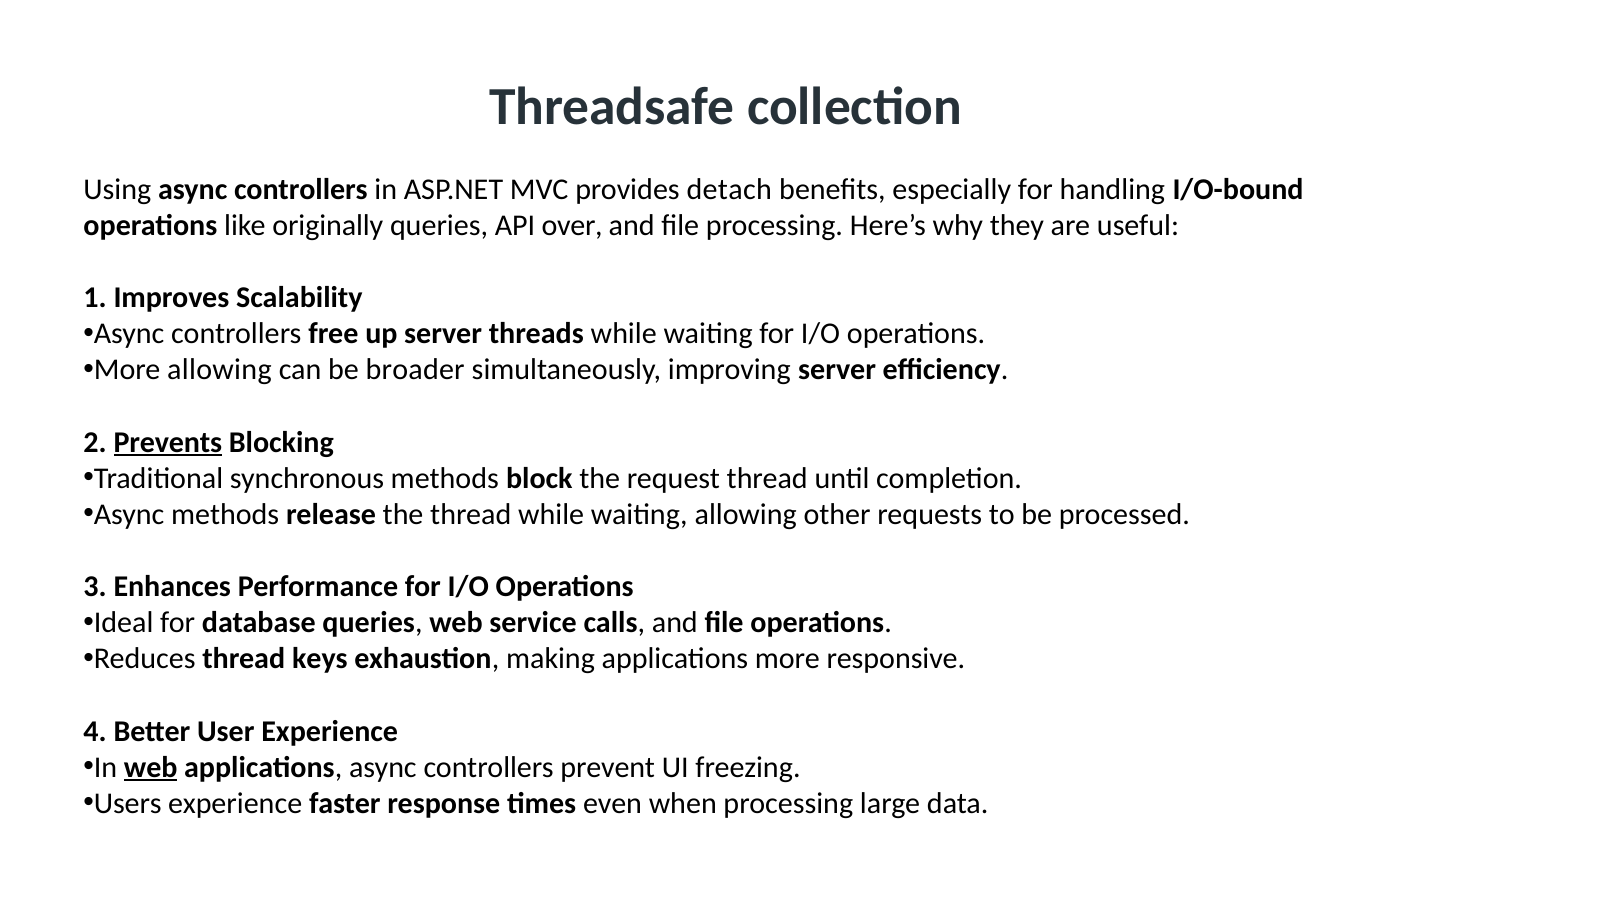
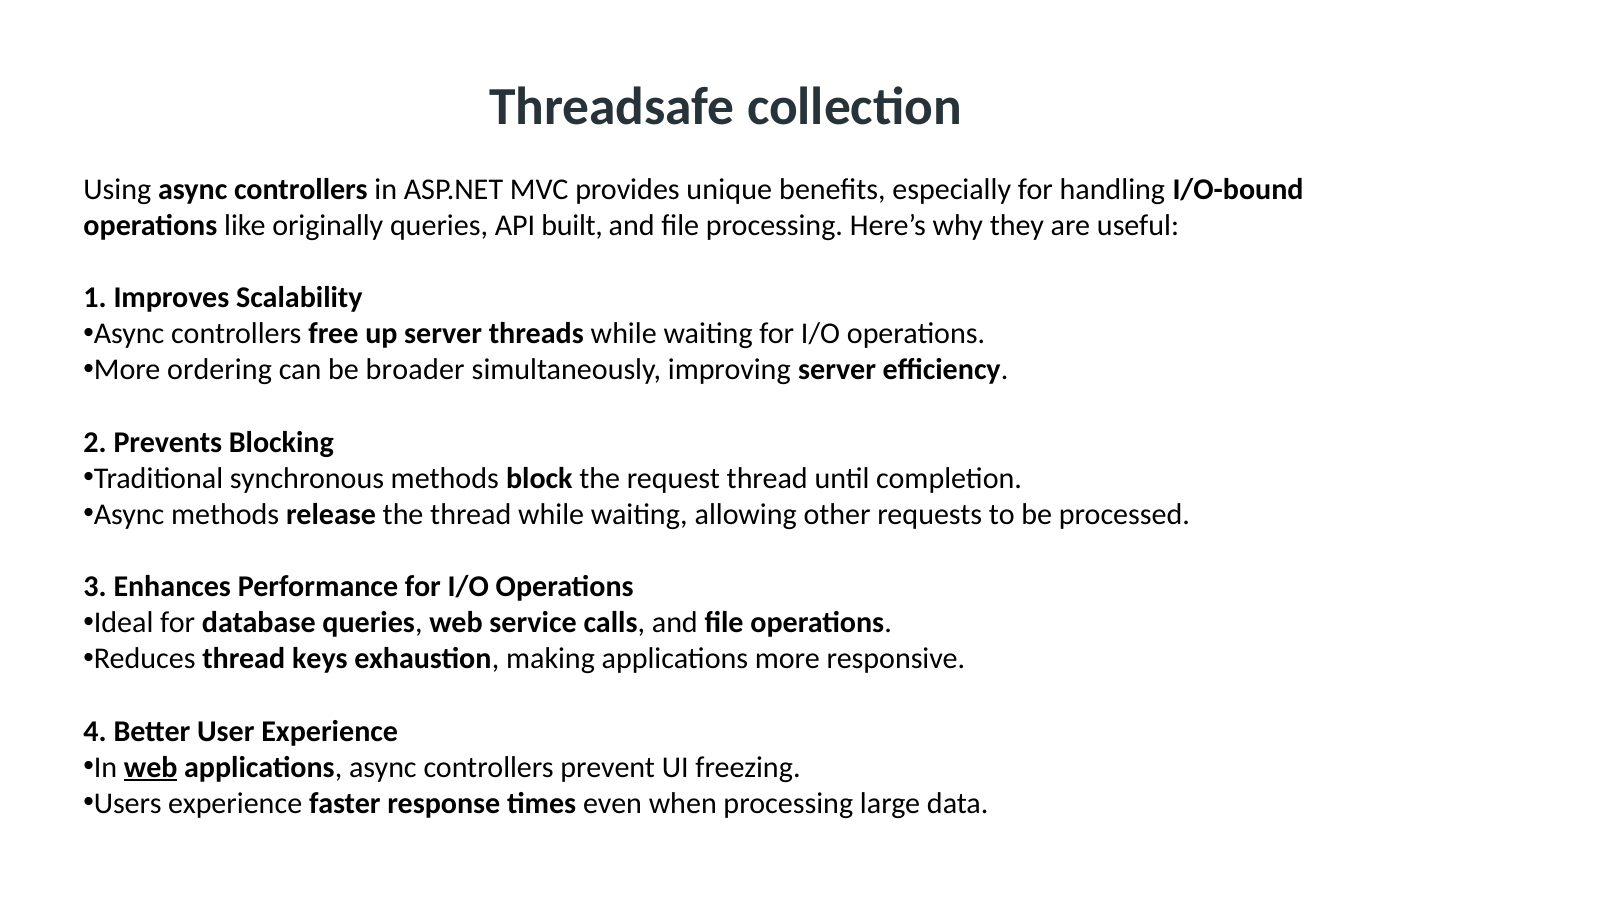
detach: detach -> unique
over: over -> built
More allowing: allowing -> ordering
Prevents underline: present -> none
